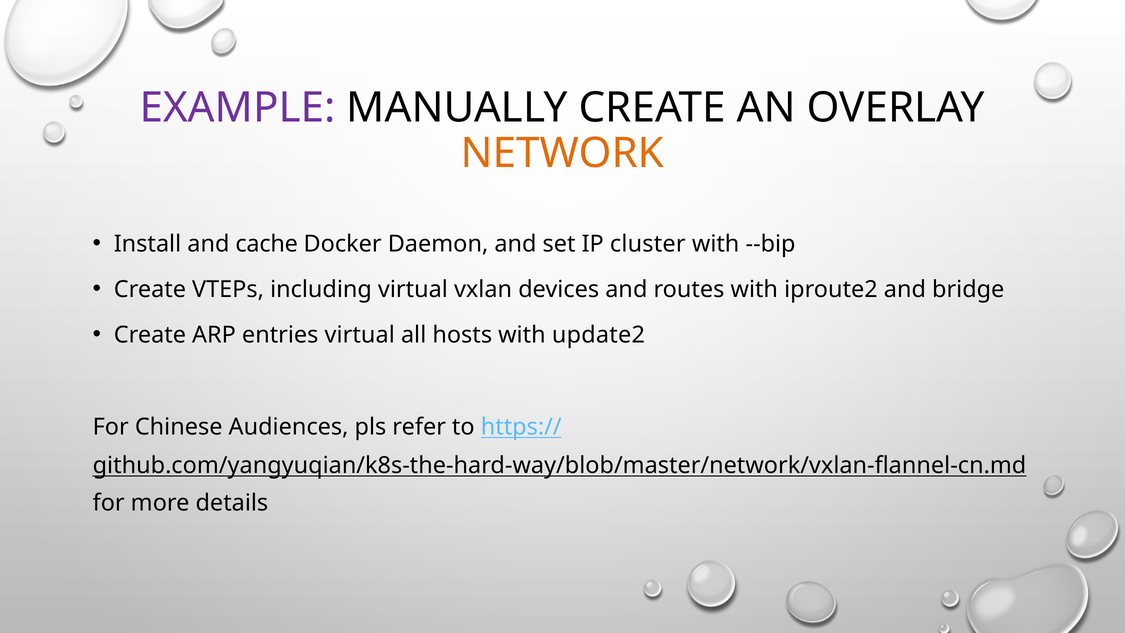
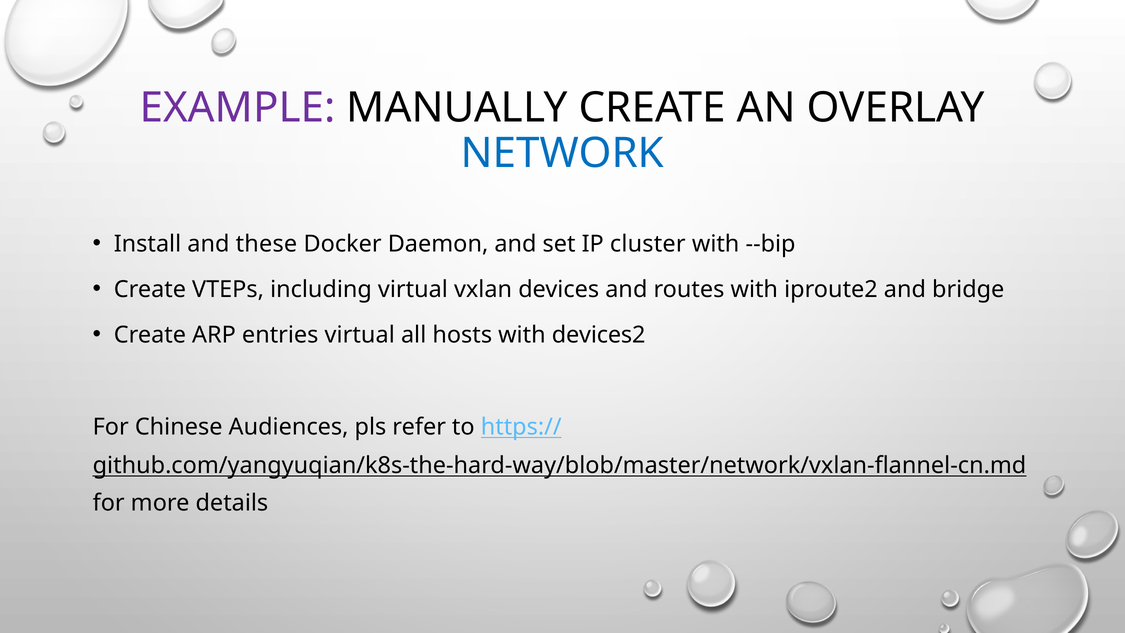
NETWORK colour: orange -> blue
cache: cache -> these
update2: update2 -> devices2
